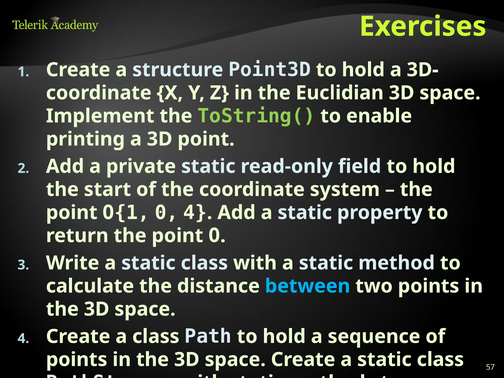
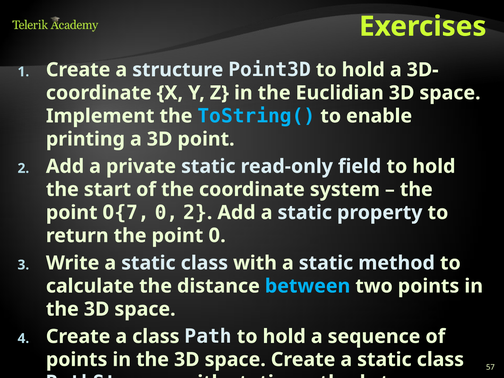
ToString( colour: light green -> light blue
O{1: O{1 -> O{7
0 4: 4 -> 2
